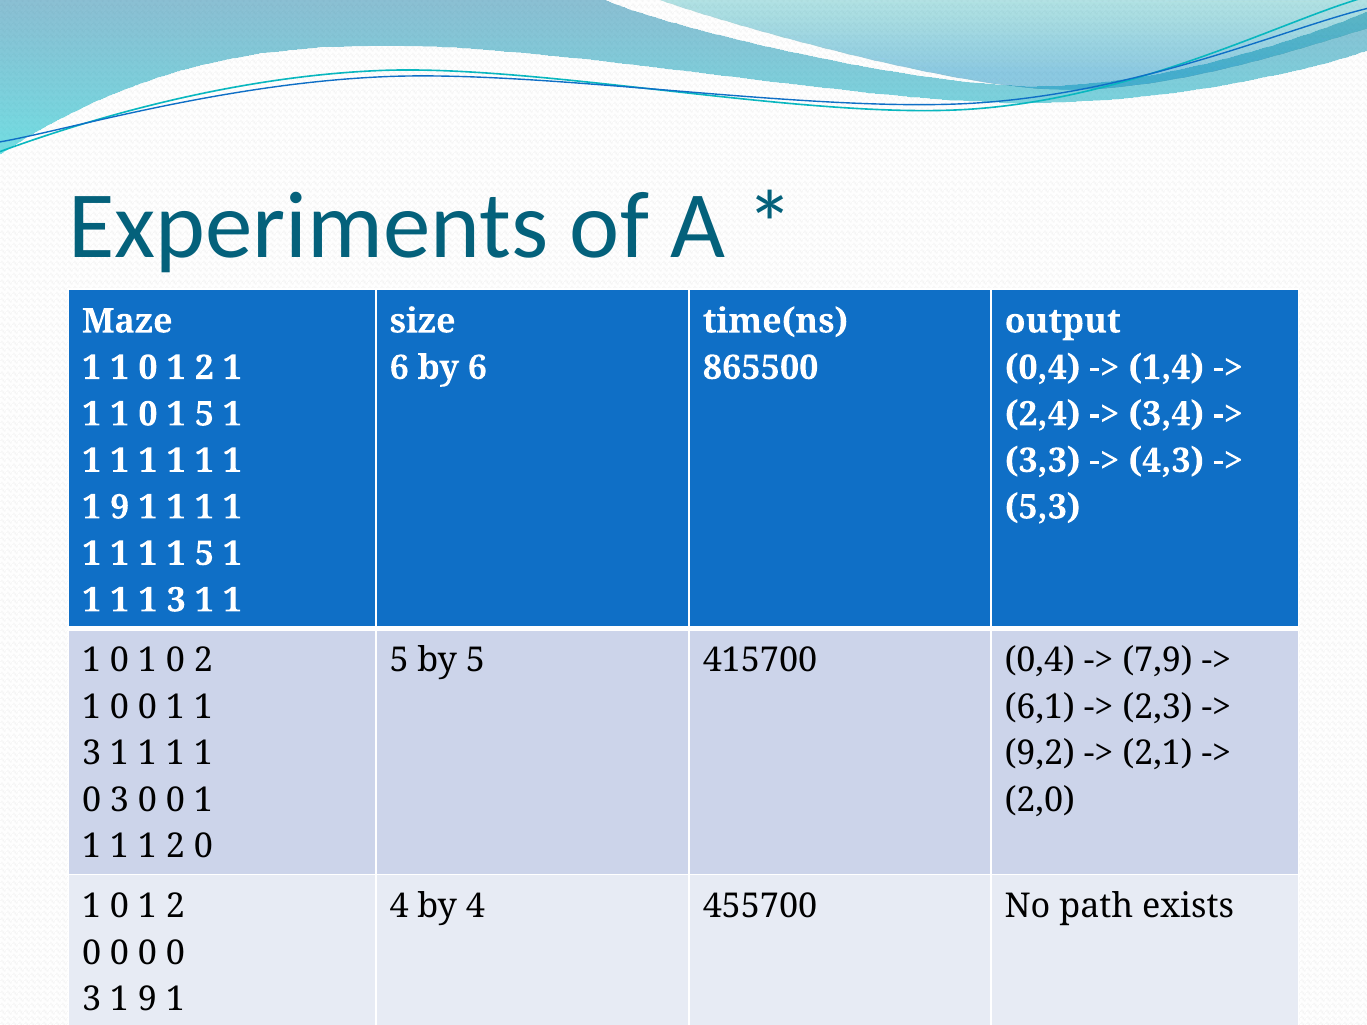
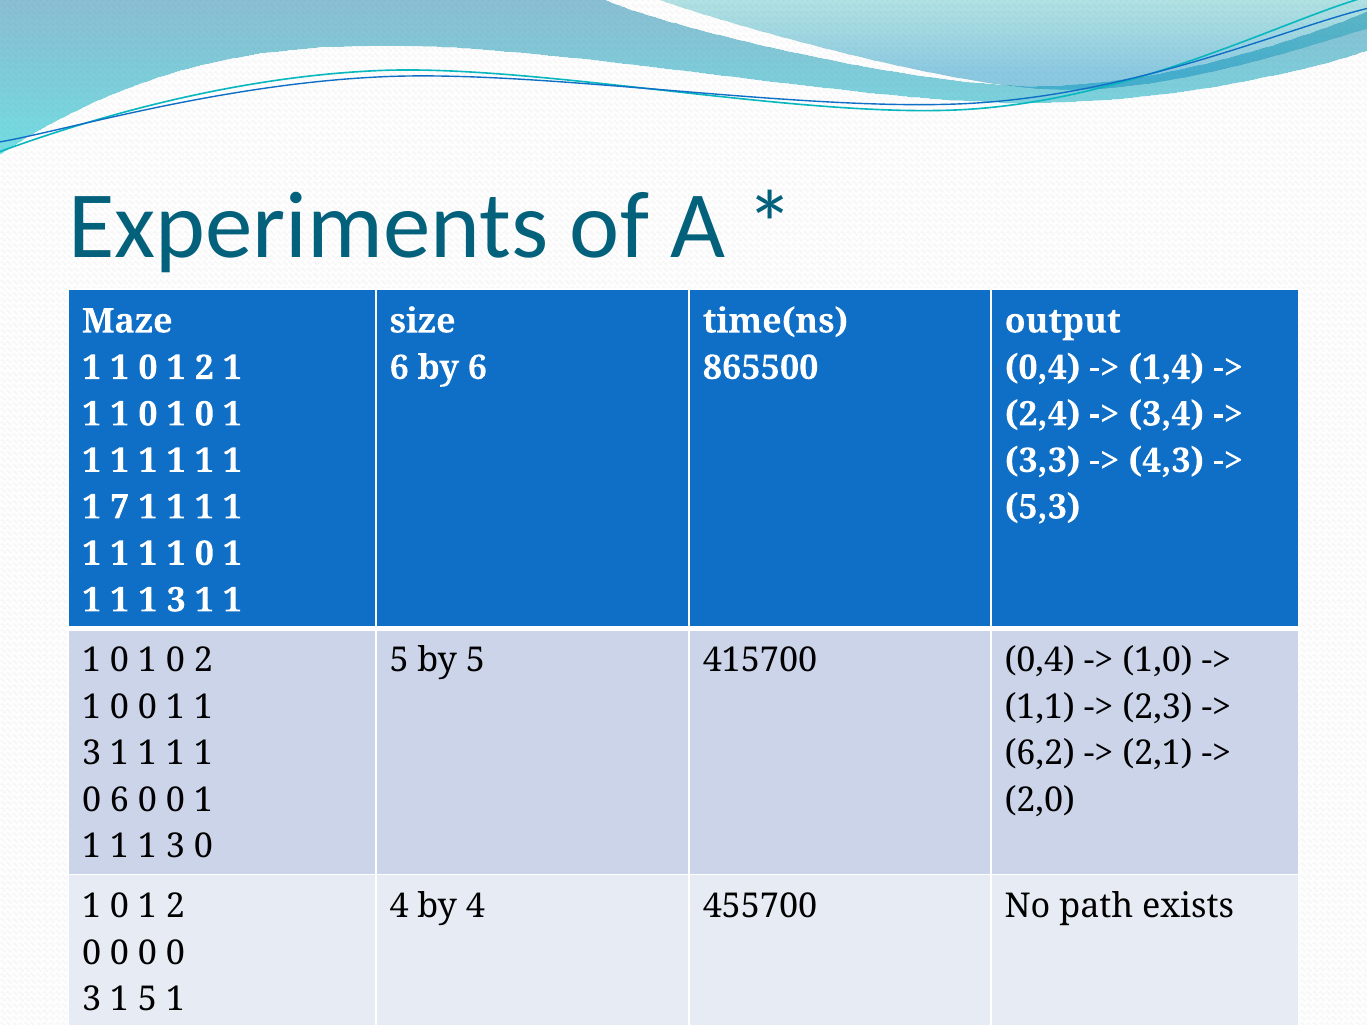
5 at (204, 414): 5 -> 0
9 at (120, 507): 9 -> 7
5 at (204, 554): 5 -> 0
7,9: 7,9 -> 1,0
6,1: 6,1 -> 1,1
9,2: 9,2 -> 6,2
3 at (119, 800): 3 -> 6
2 at (175, 847): 2 -> 3
3 1 9: 9 -> 5
